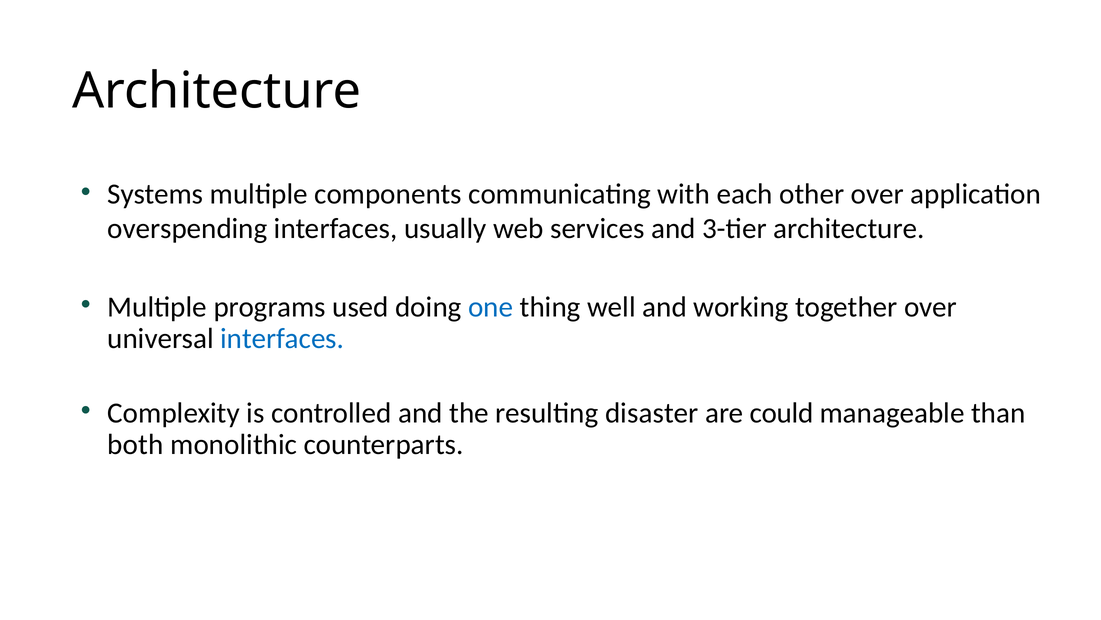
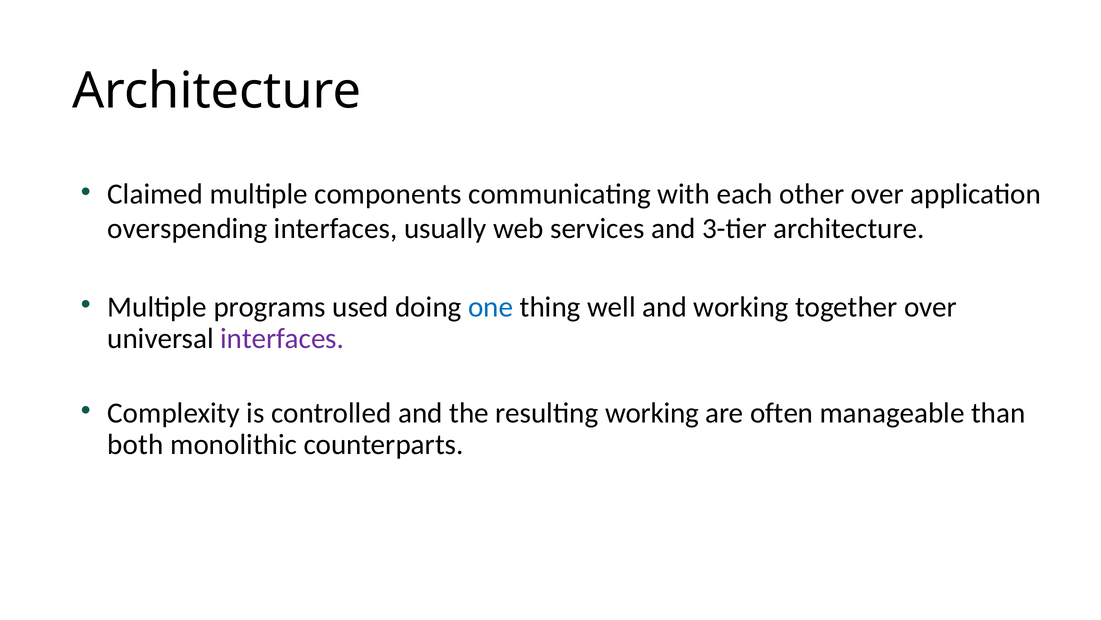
Systems: Systems -> Claimed
interfaces at (282, 338) colour: blue -> purple
resulting disaster: disaster -> working
could: could -> often
